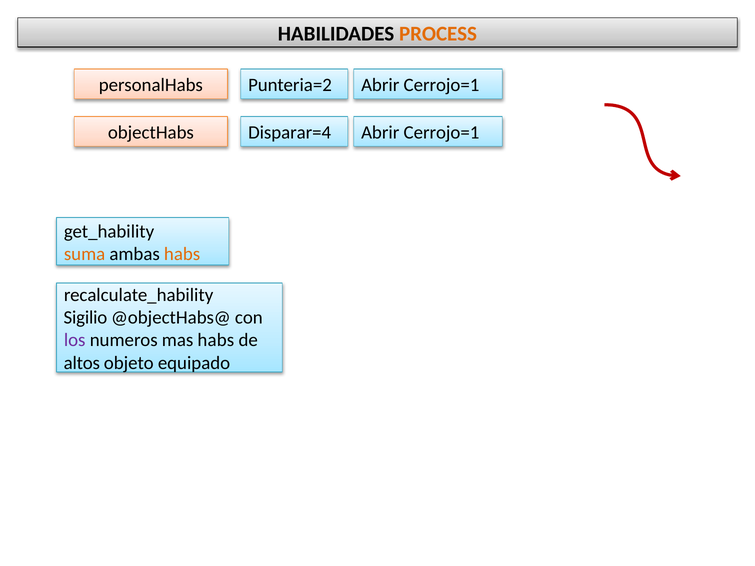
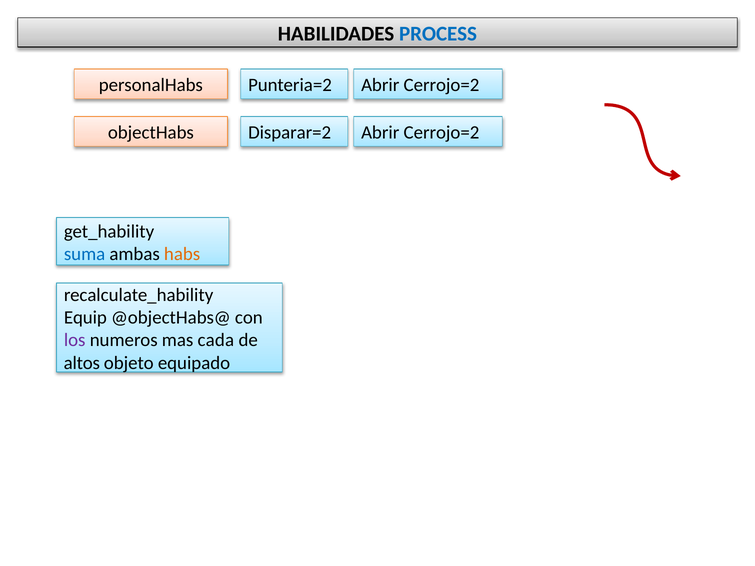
PROCESS colour: orange -> blue
Cerrojo=1 at (441, 85): Cerrojo=1 -> Cerrojo=2
Disparar=4: Disparar=4 -> Disparar=2
Cerrojo=1 at (441, 133): Cerrojo=1 -> Cerrojo=2
suma colour: orange -> blue
Sigilio: Sigilio -> Equip
mas habs: habs -> cada
